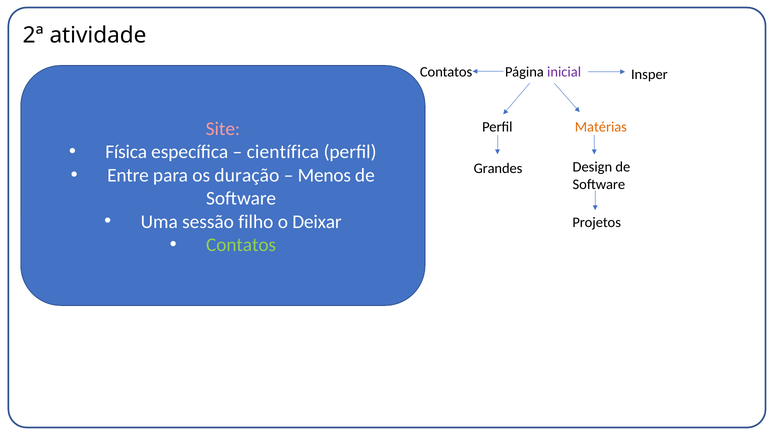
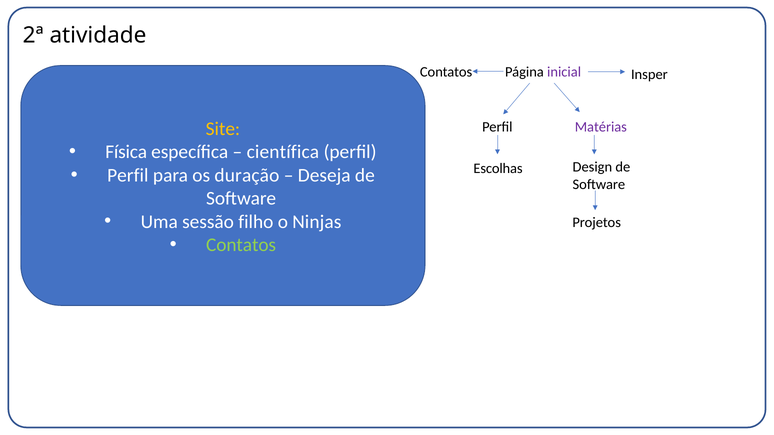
Matérias colour: orange -> purple
Site colour: pink -> yellow
Grandes: Grandes -> Escolhas
Entre at (128, 175): Entre -> Perfil
Menos: Menos -> Deseja
Deixar: Deixar -> Ninjas
